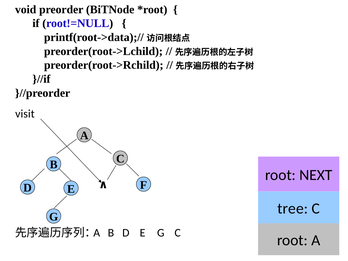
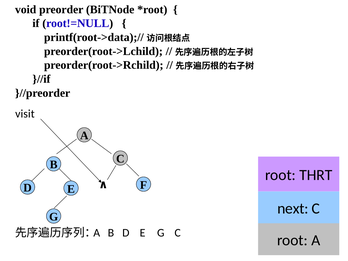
NEXT: NEXT -> THRT
tree: tree -> next
